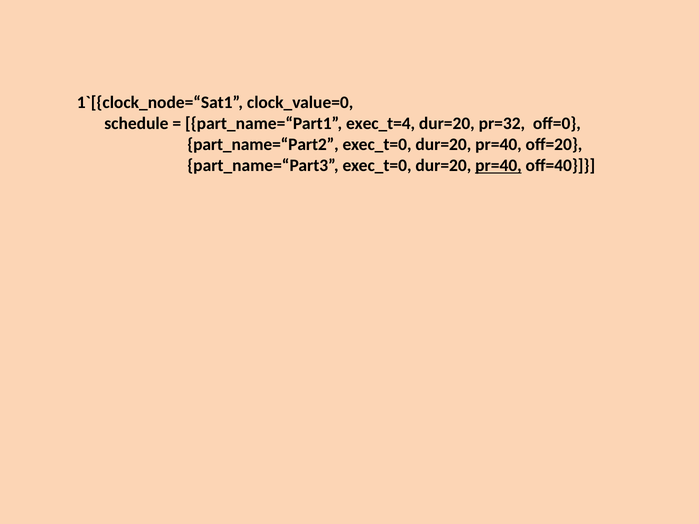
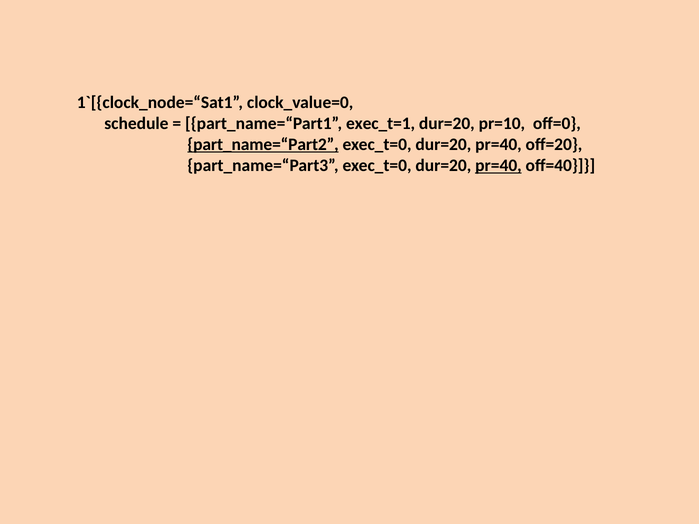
exec_t=4: exec_t=4 -> exec_t=1
pr=32: pr=32 -> pr=10
part_name=“Part2 underline: none -> present
